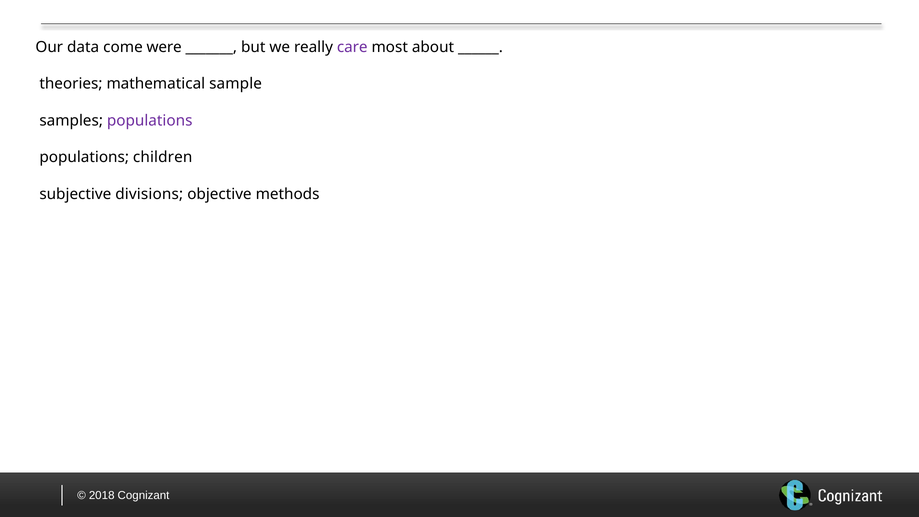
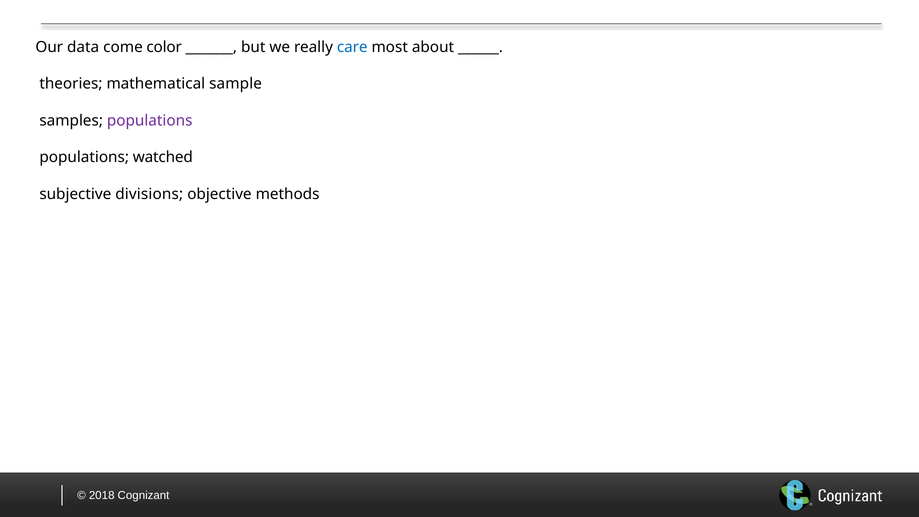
were: were -> color
care colour: purple -> blue
children: children -> watched
